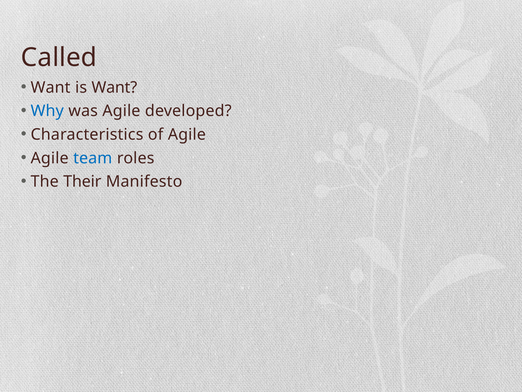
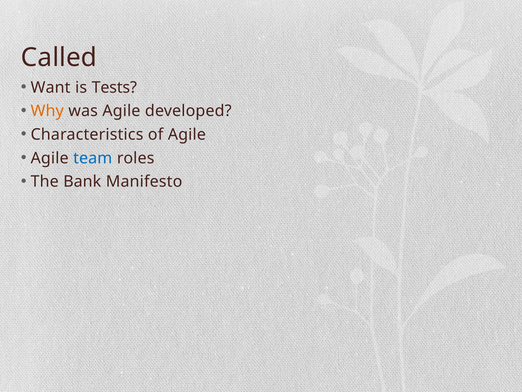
is Want: Want -> Tests
Why colour: blue -> orange
Their: Their -> Bank
